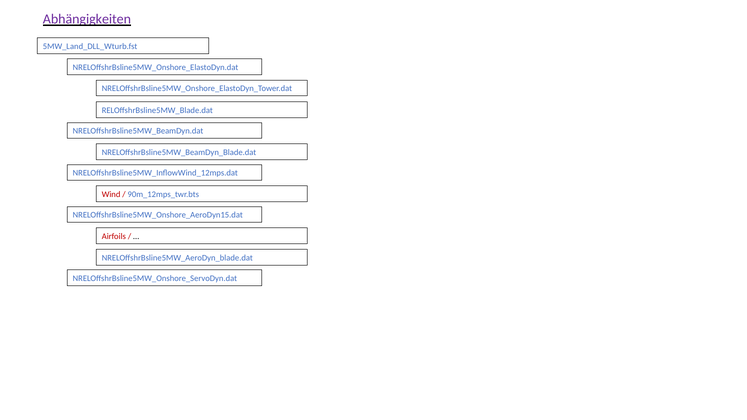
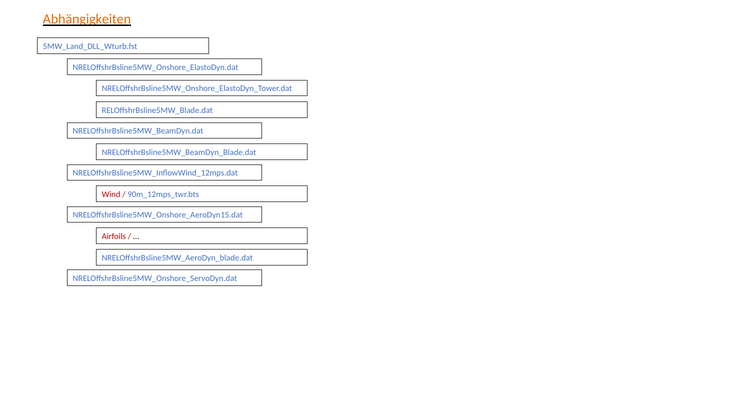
Abhängigkeiten colour: purple -> orange
